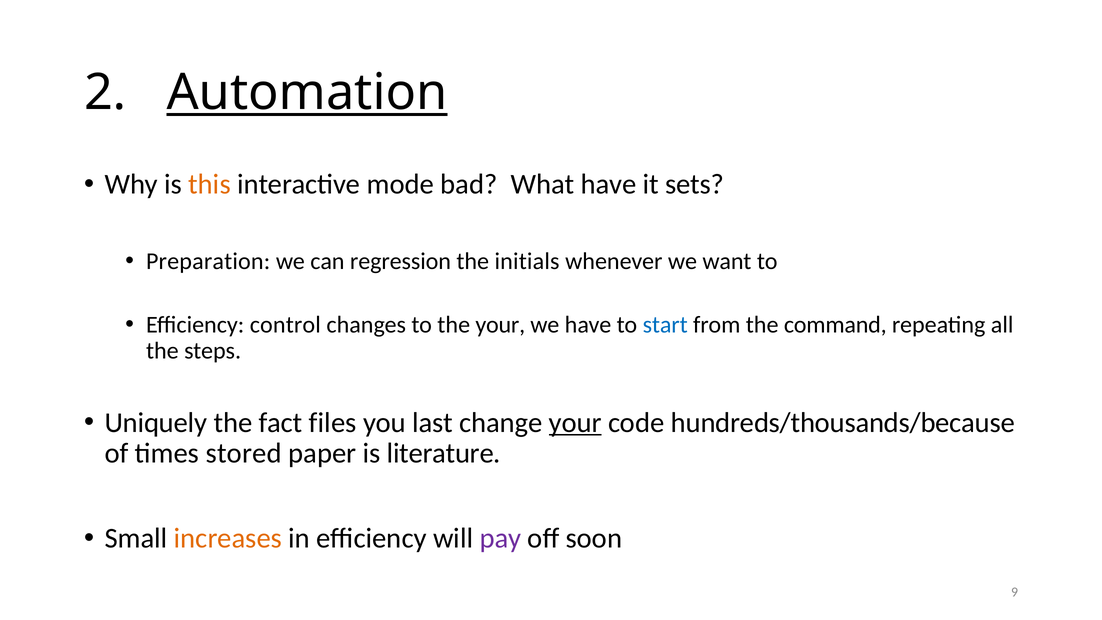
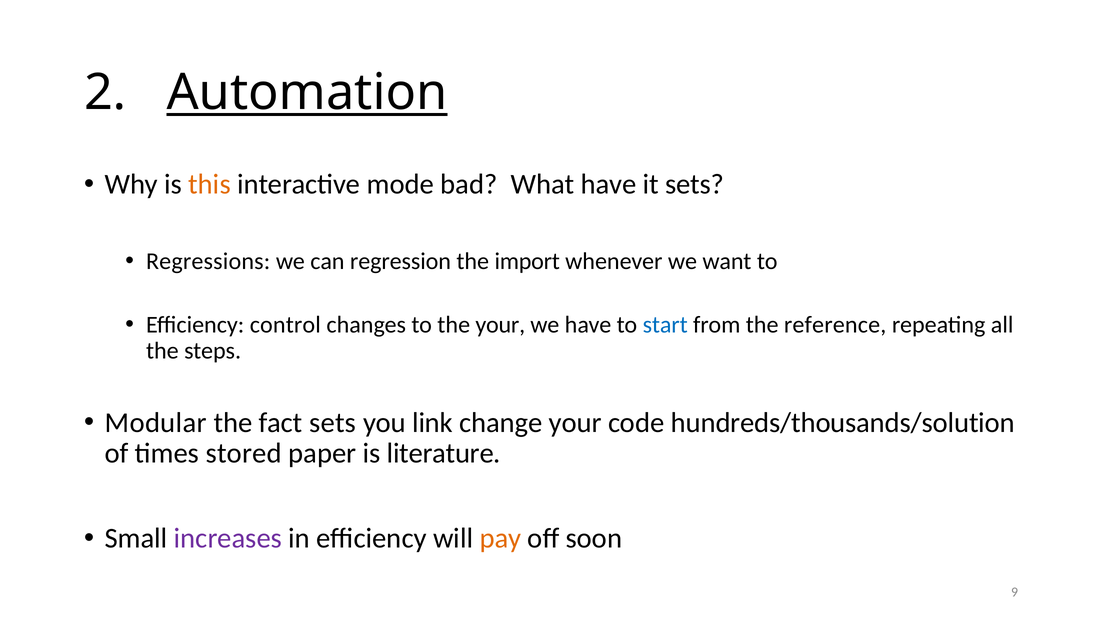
Preparation: Preparation -> Regressions
initials: initials -> import
command: command -> reference
Uniquely: Uniquely -> Modular
fact files: files -> sets
last: last -> link
your at (575, 422) underline: present -> none
hundreds/thousands/because: hundreds/thousands/because -> hundreds/thousands/solution
increases colour: orange -> purple
pay colour: purple -> orange
